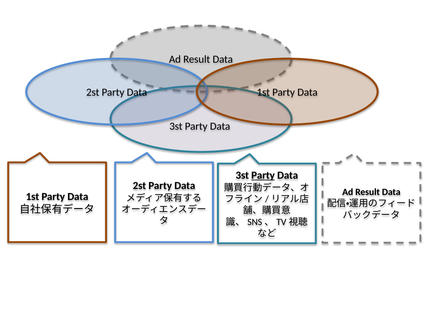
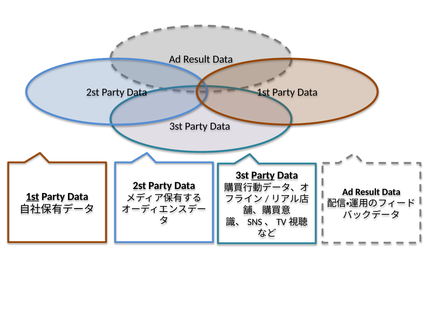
1st at (33, 196) underline: none -> present
